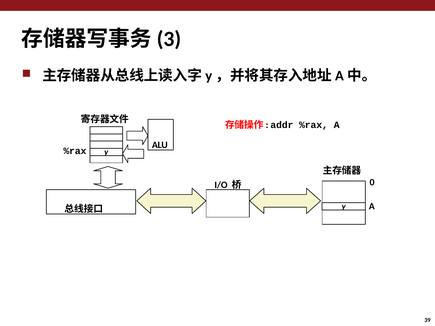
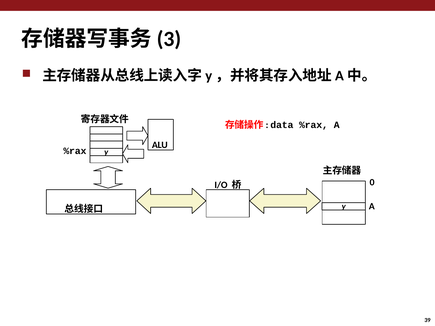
addr: addr -> data
